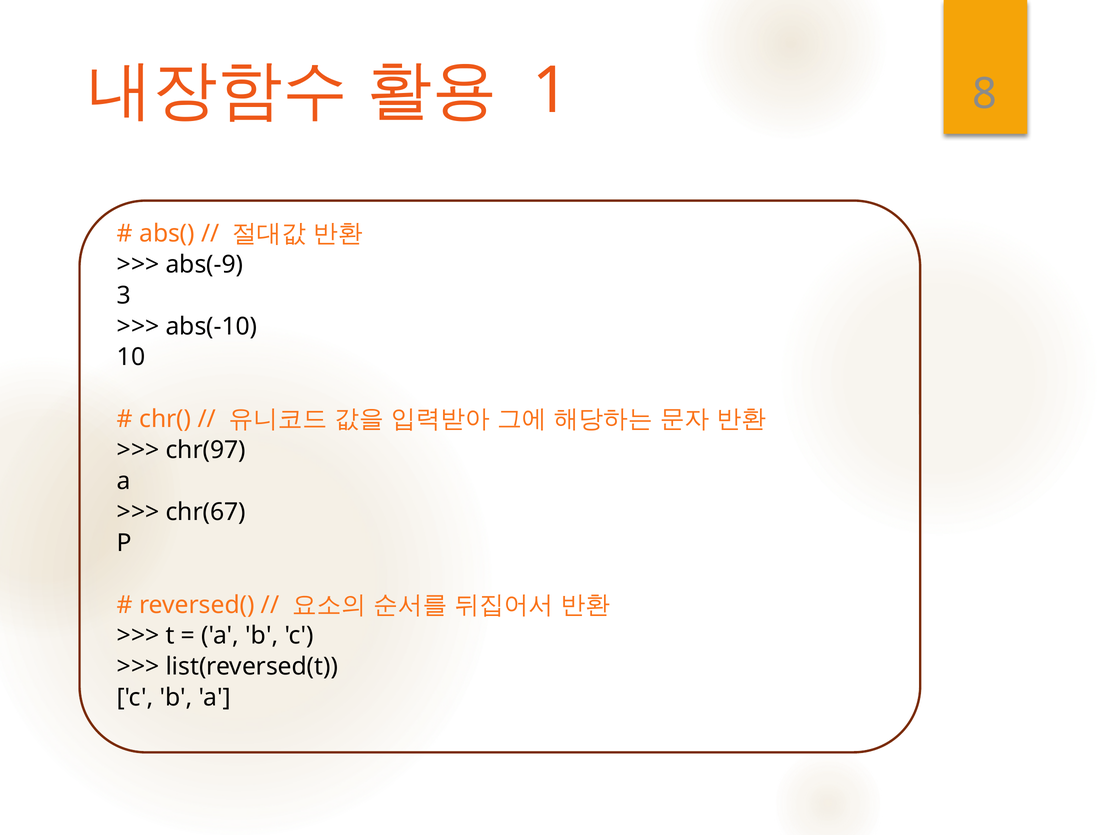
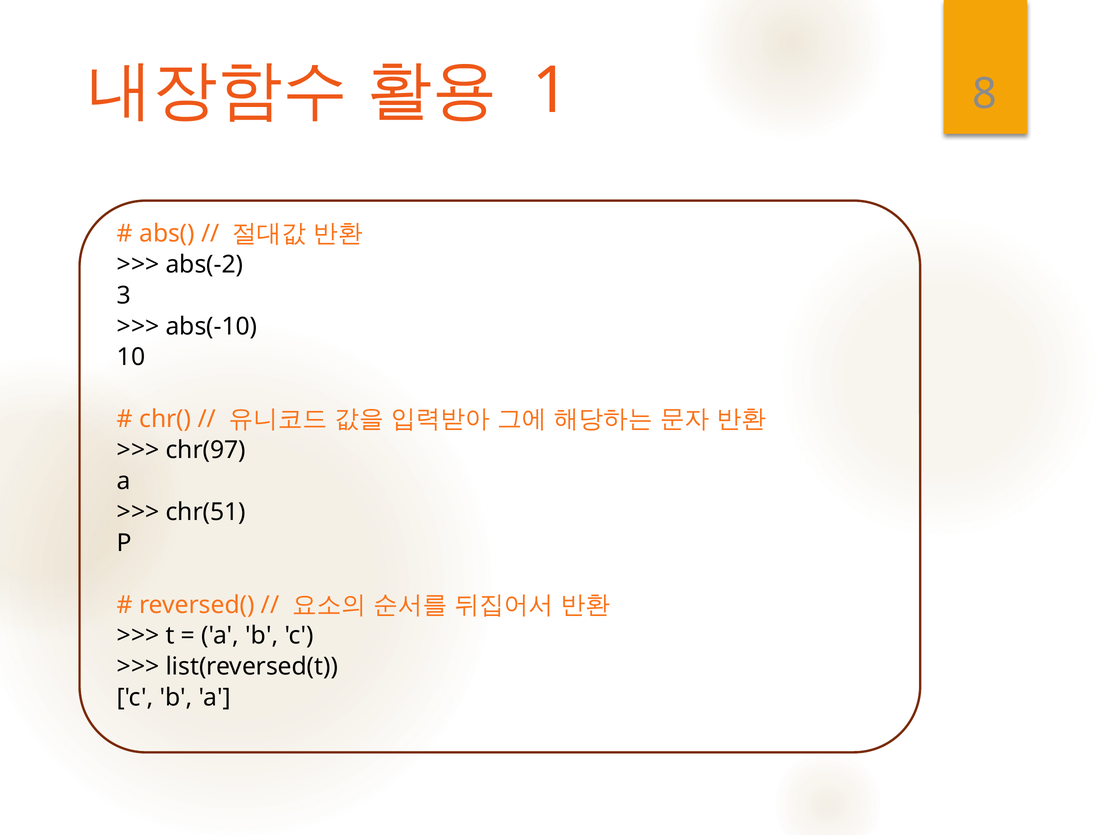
abs(-9: abs(-9 -> abs(-2
chr(67: chr(67 -> chr(51
